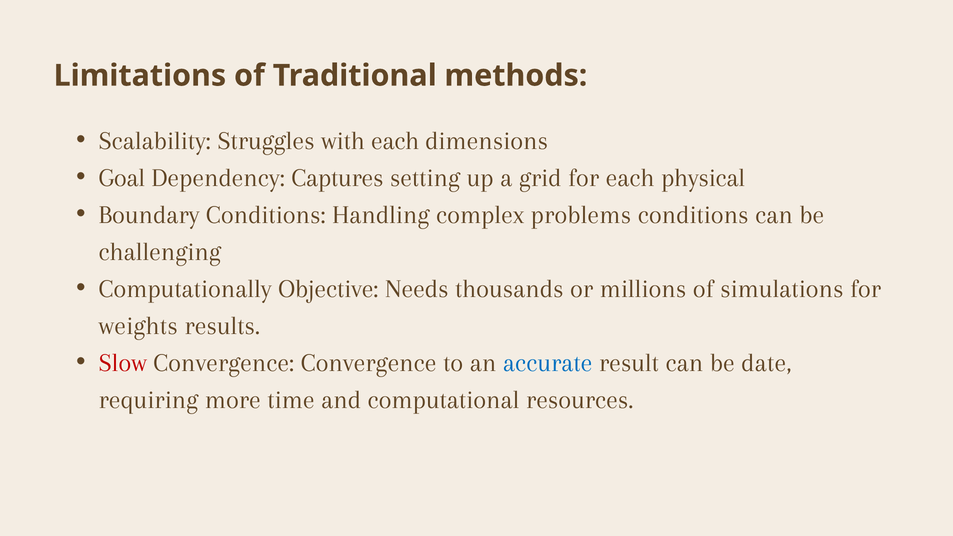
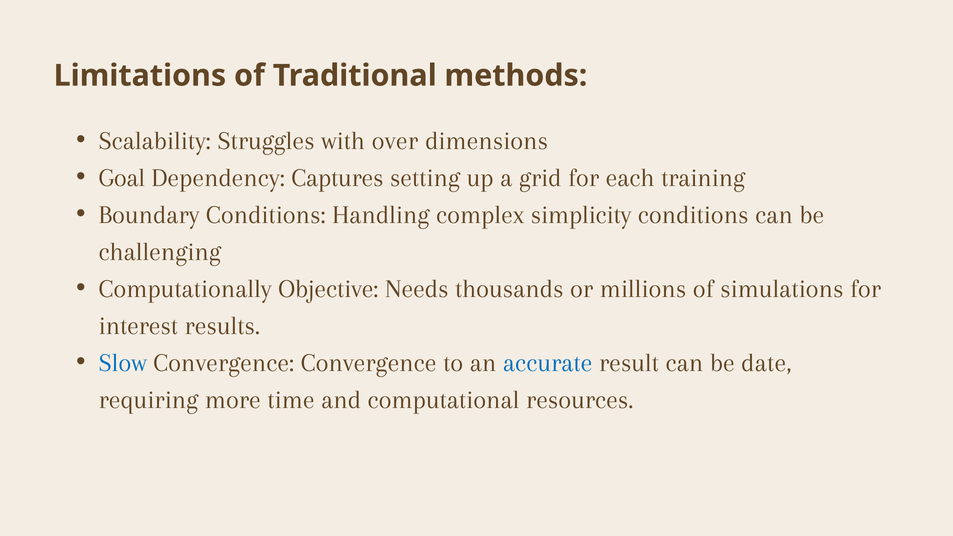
with each: each -> over
physical: physical -> training
problems: problems -> simplicity
weights: weights -> interest
Slow colour: red -> blue
